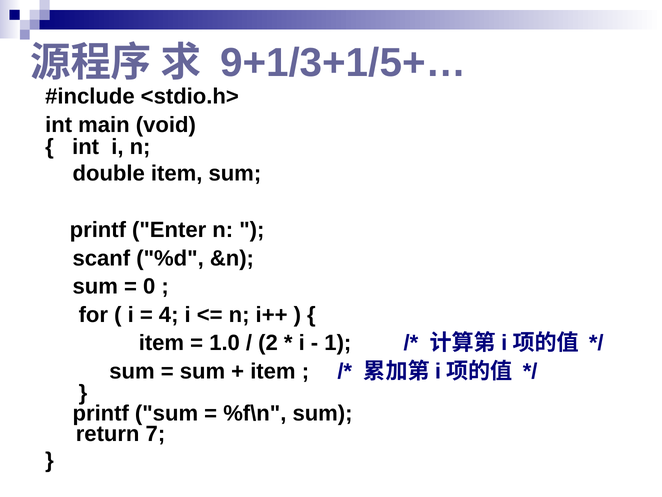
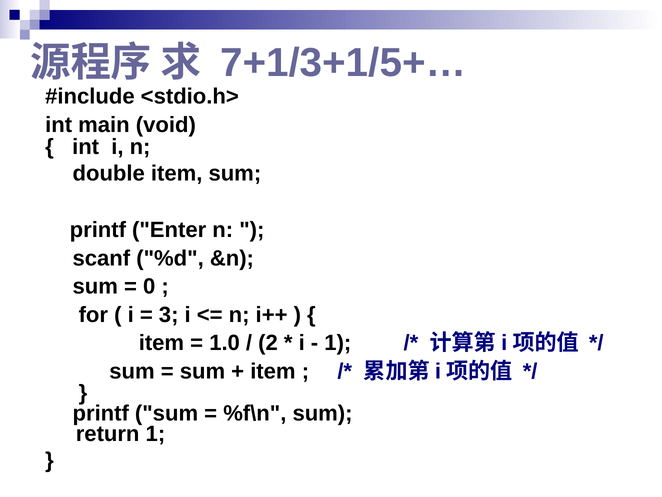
9+1/3+1/5+…: 9+1/3+1/5+… -> 7+1/3+1/5+…
4: 4 -> 3
return 7: 7 -> 1
